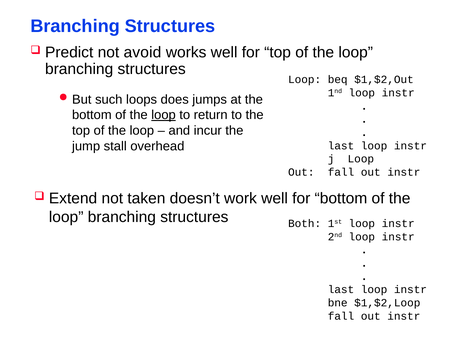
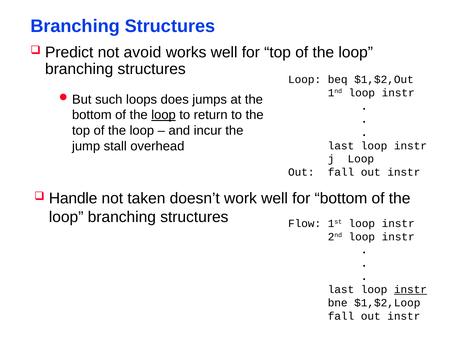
Extend: Extend -> Handle
Both: Both -> Flow
instr at (410, 289) underline: none -> present
